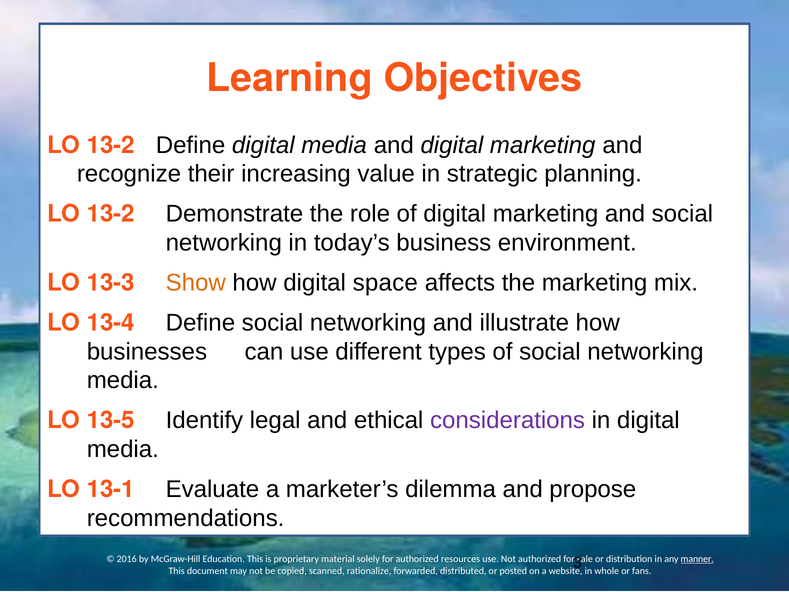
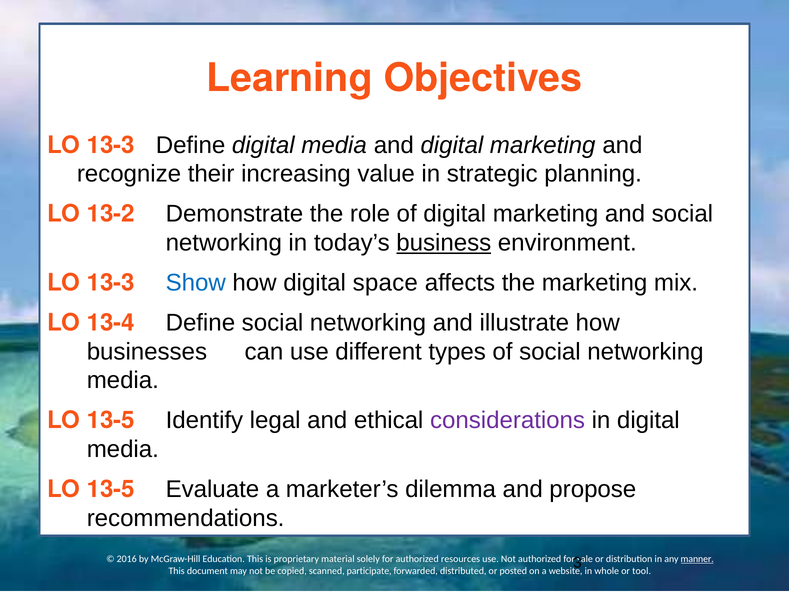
13-2 at (111, 145): 13-2 -> 13-3
business underline: none -> present
Show colour: orange -> blue
13-1 at (111, 489): 13-1 -> 13-5
rationalize: rationalize -> participate
fans: fans -> tool
